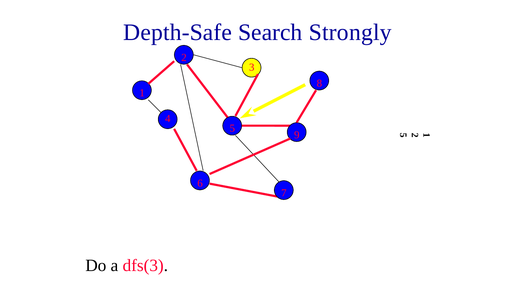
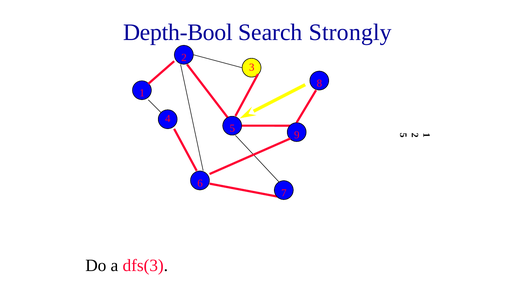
Depth-Safe: Depth-Safe -> Depth-Bool
